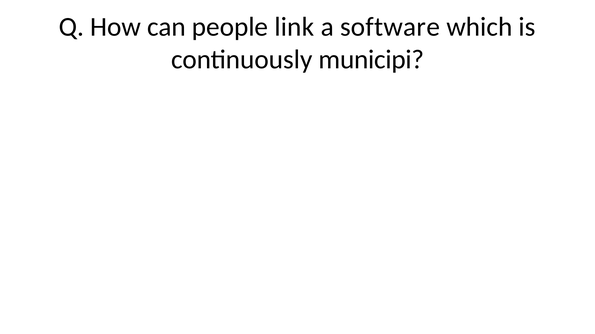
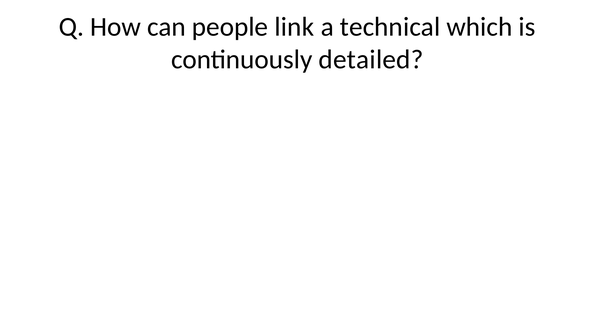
software: software -> technical
municipi: municipi -> detailed
